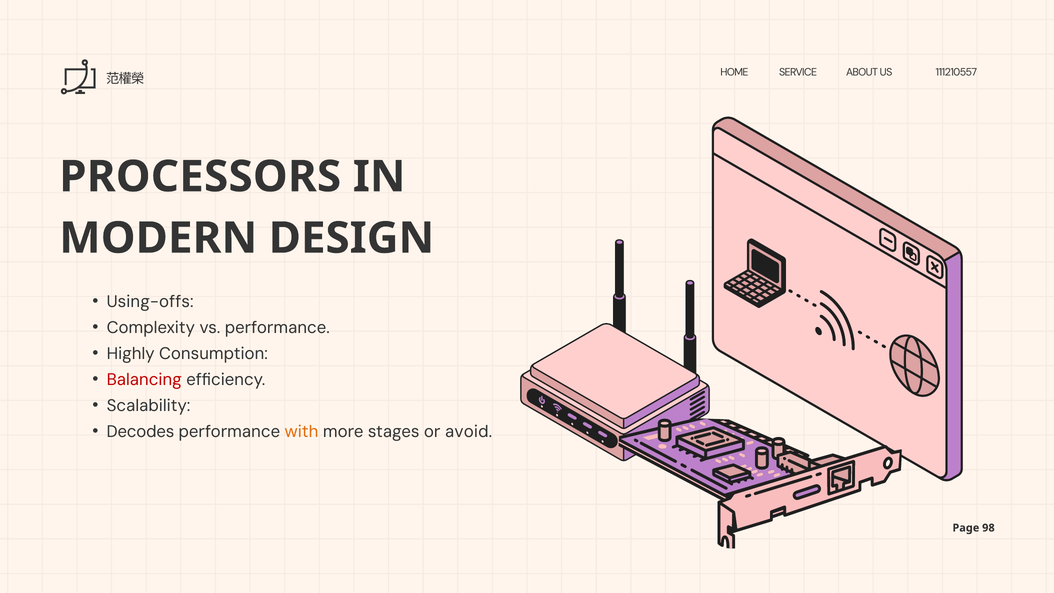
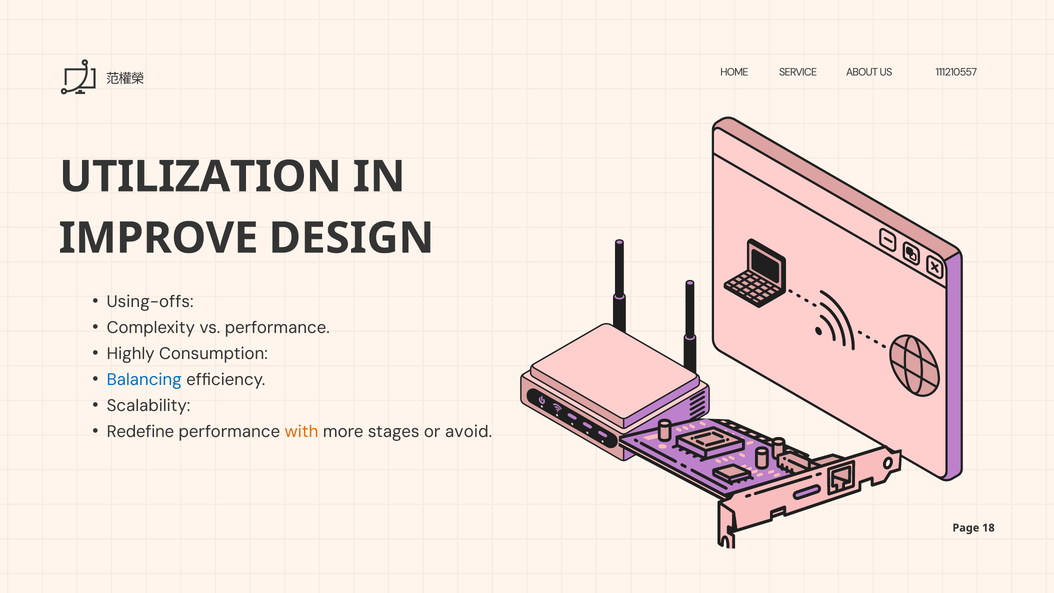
PROCESSORS: PROCESSORS -> UTILIZATION
MODERN: MODERN -> IMPROVE
Balancing colour: red -> blue
Decodes: Decodes -> Redefine
98: 98 -> 18
